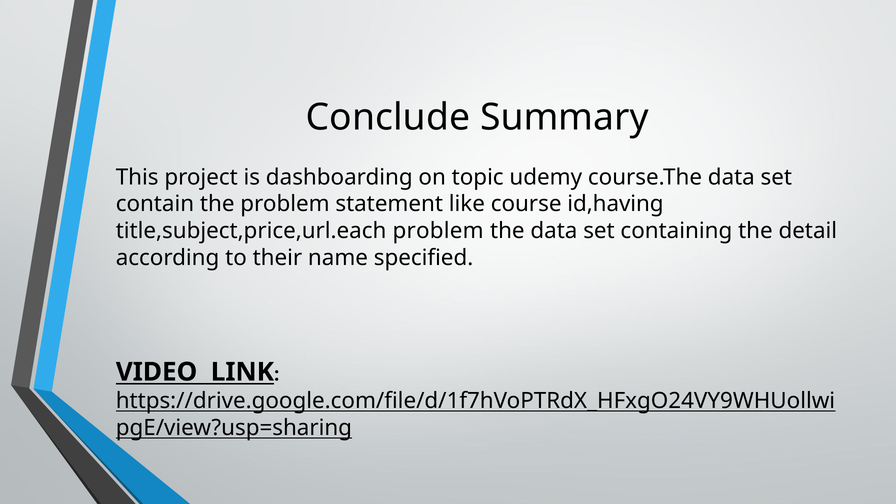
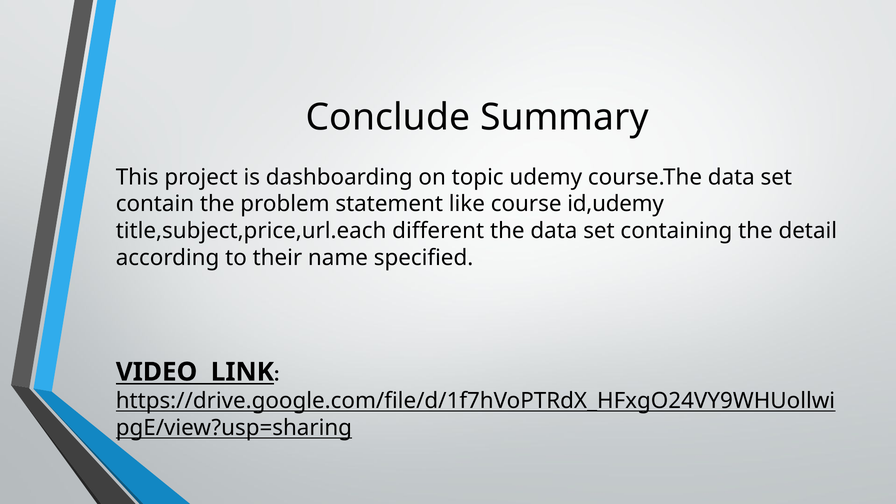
id,having: id,having -> id,udemy
title,subject,price,url.each problem: problem -> different
